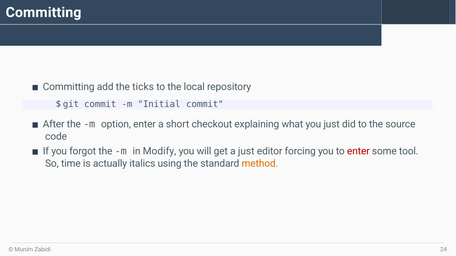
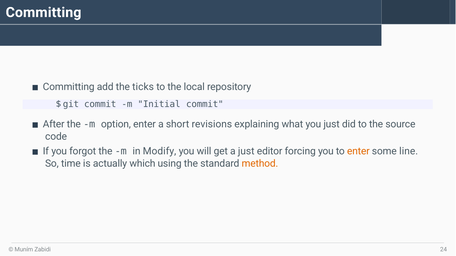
checkout: checkout -> revisions
enter at (358, 152) colour: red -> orange
tool: tool -> line
italics: italics -> which
